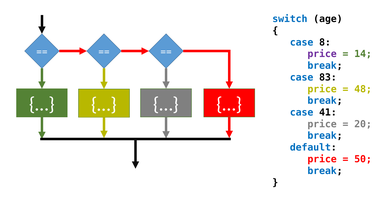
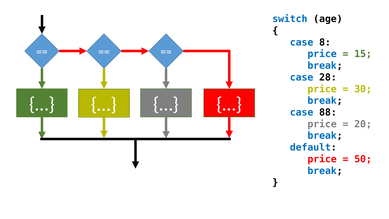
price at (322, 54) colour: purple -> blue
14: 14 -> 15
83: 83 -> 28
48: 48 -> 30
41: 41 -> 88
